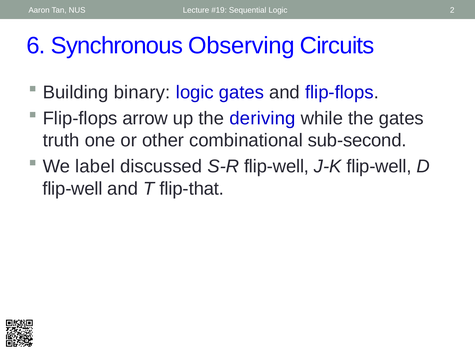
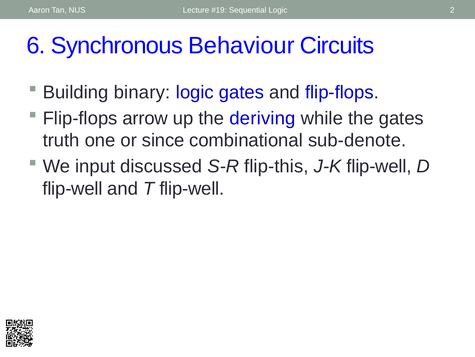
Observing: Observing -> Behaviour
other: other -> since
sub-second: sub-second -> sub-denote
label: label -> input
S-R flip-well: flip-well -> flip-this
T flip-that: flip-that -> flip-well
